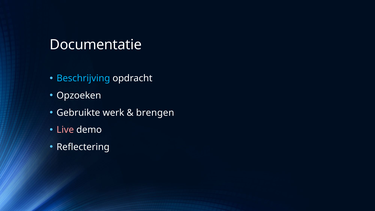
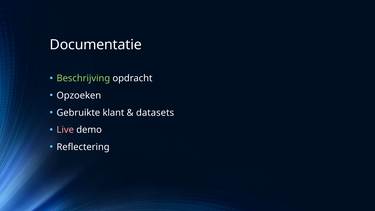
Beschrijving colour: light blue -> light green
werk: werk -> klant
brengen: brengen -> datasets
